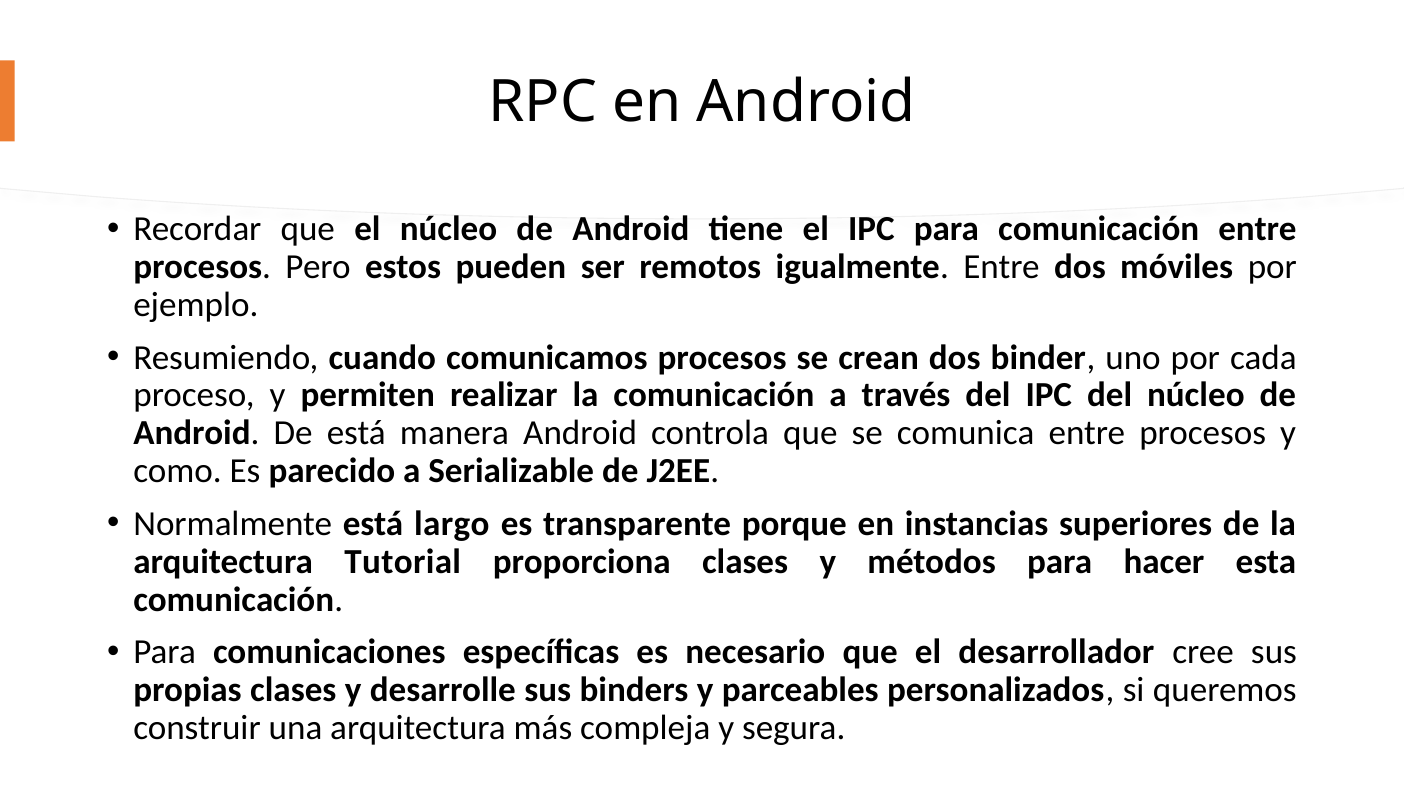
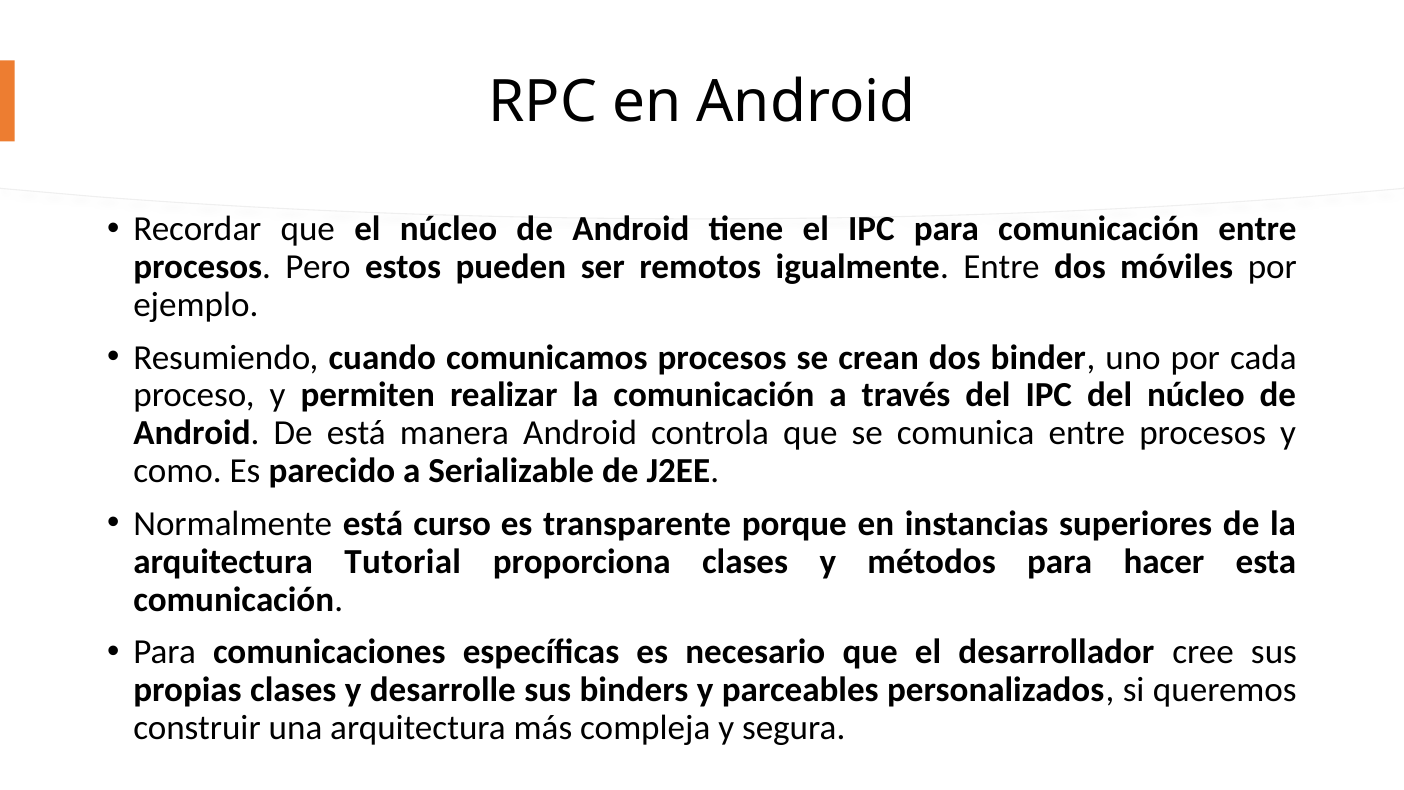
largo: largo -> curso
